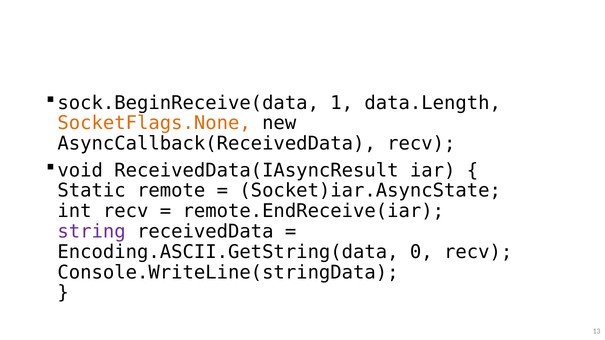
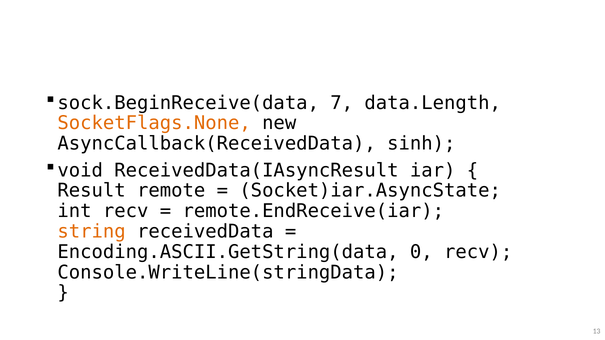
1: 1 -> 7
AsyncCallback(ReceivedData recv: recv -> sinh
Static: Static -> Result
string colour: purple -> orange
